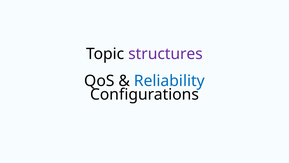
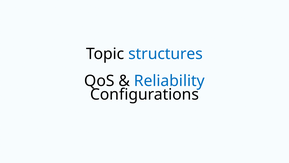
structures colour: purple -> blue
